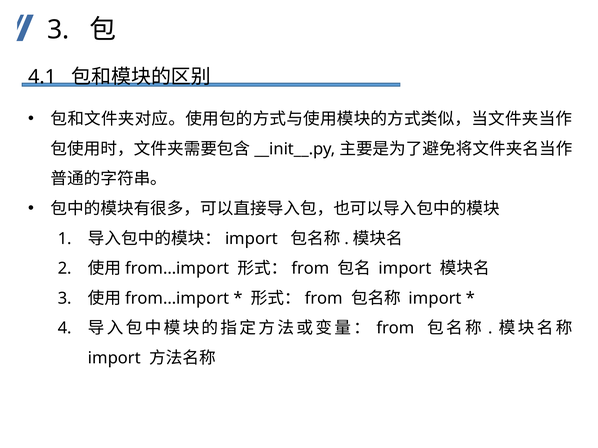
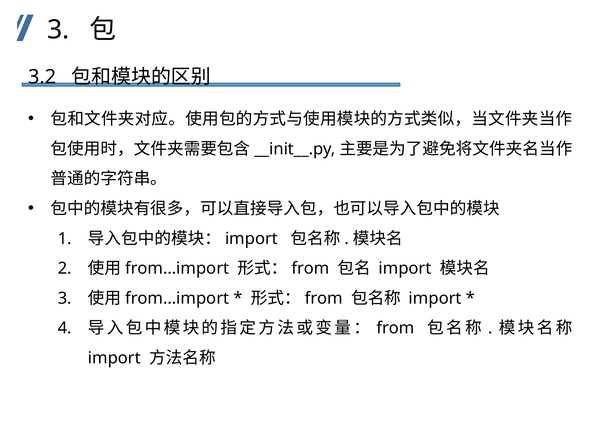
4.1: 4.1 -> 3.2
